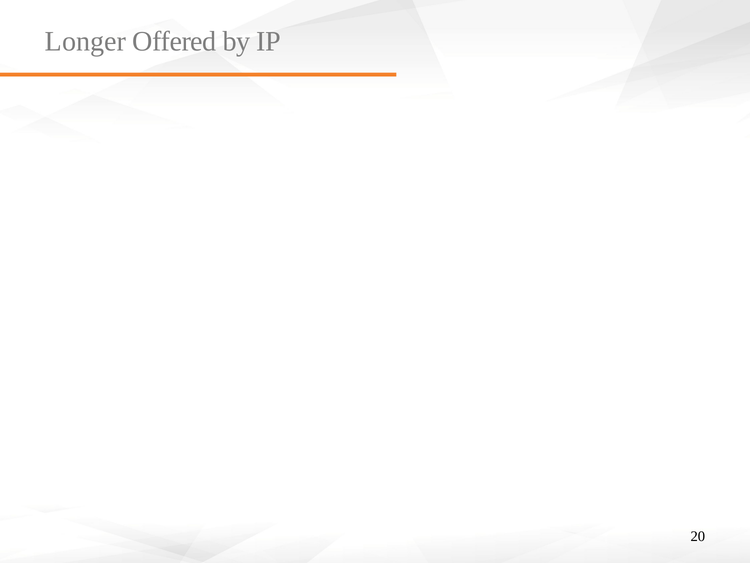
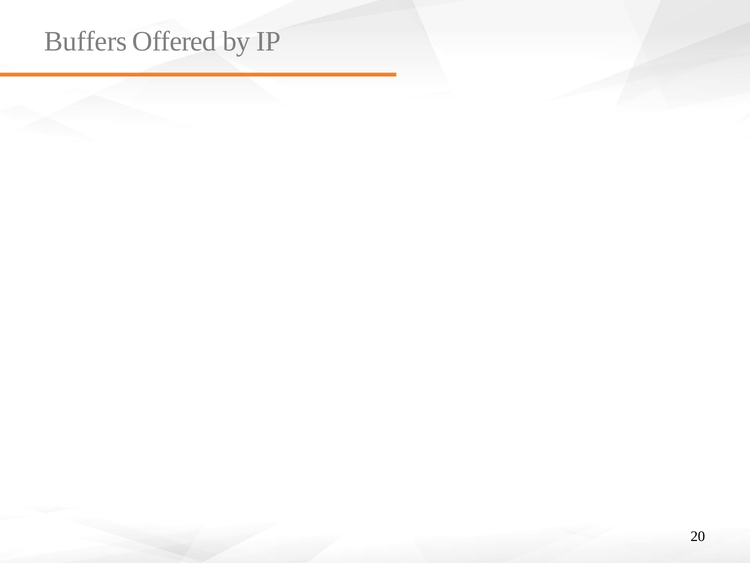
Longer: Longer -> Buffers
